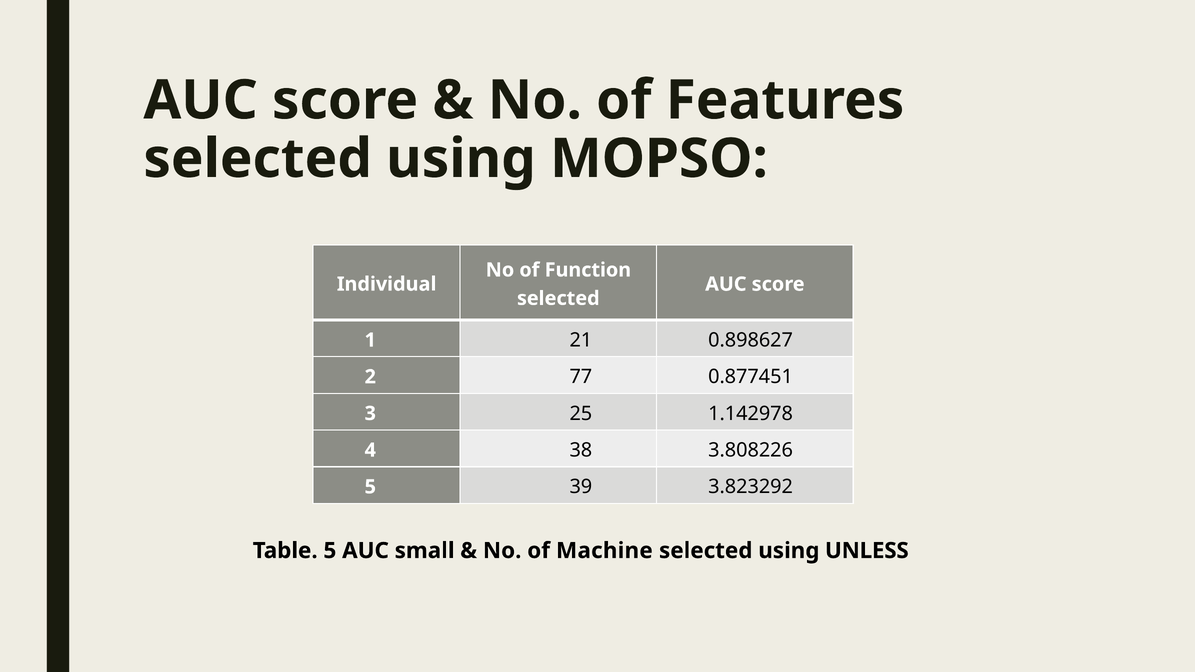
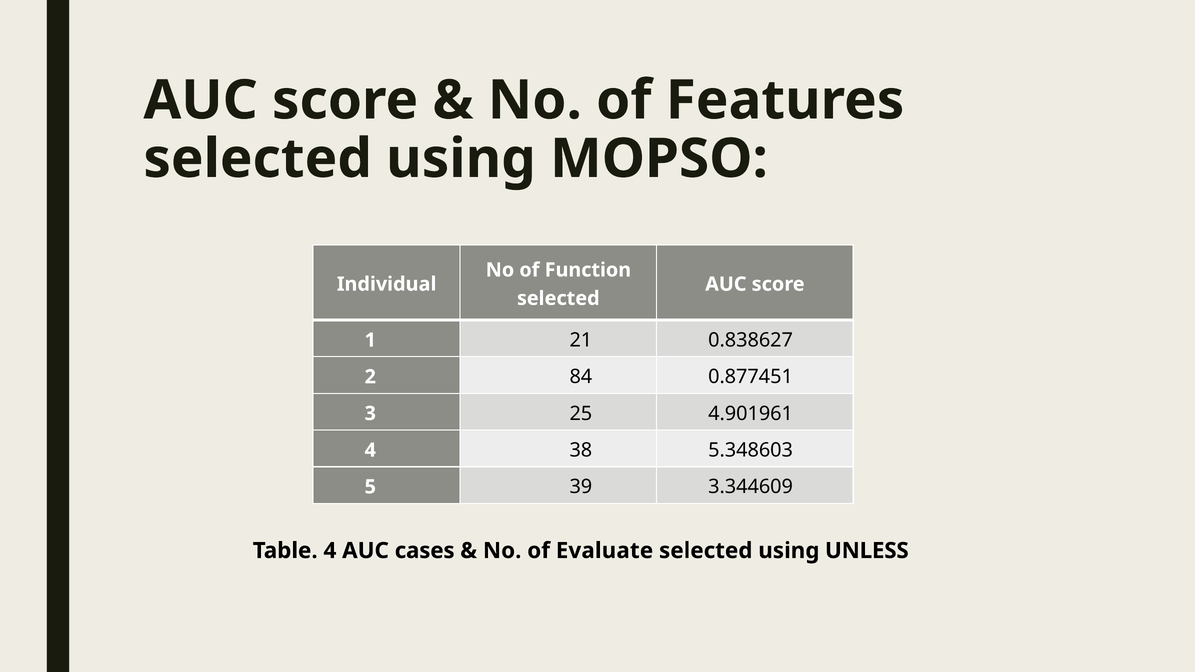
0.898627: 0.898627 -> 0.838627
77: 77 -> 84
1.142978: 1.142978 -> 4.901961
3.808226: 3.808226 -> 5.348603
3.823292: 3.823292 -> 3.344609
Table 5: 5 -> 4
small: small -> cases
Machine: Machine -> Evaluate
